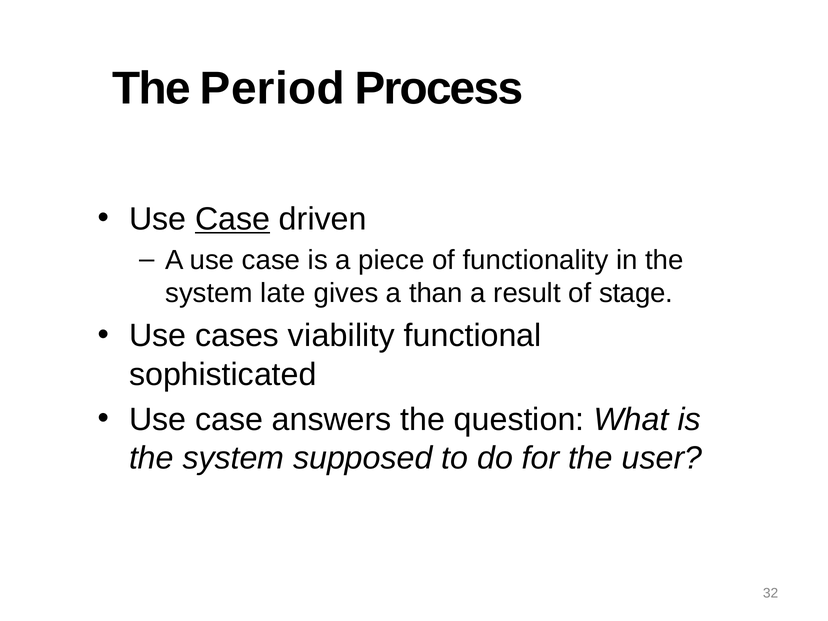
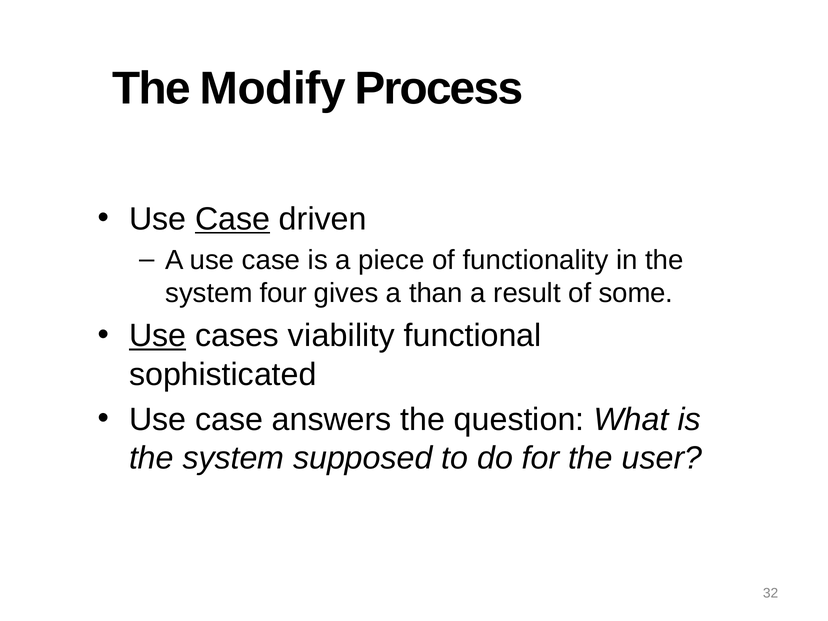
Period: Period -> Modify
late: late -> four
stage: stage -> some
Use at (158, 336) underline: none -> present
